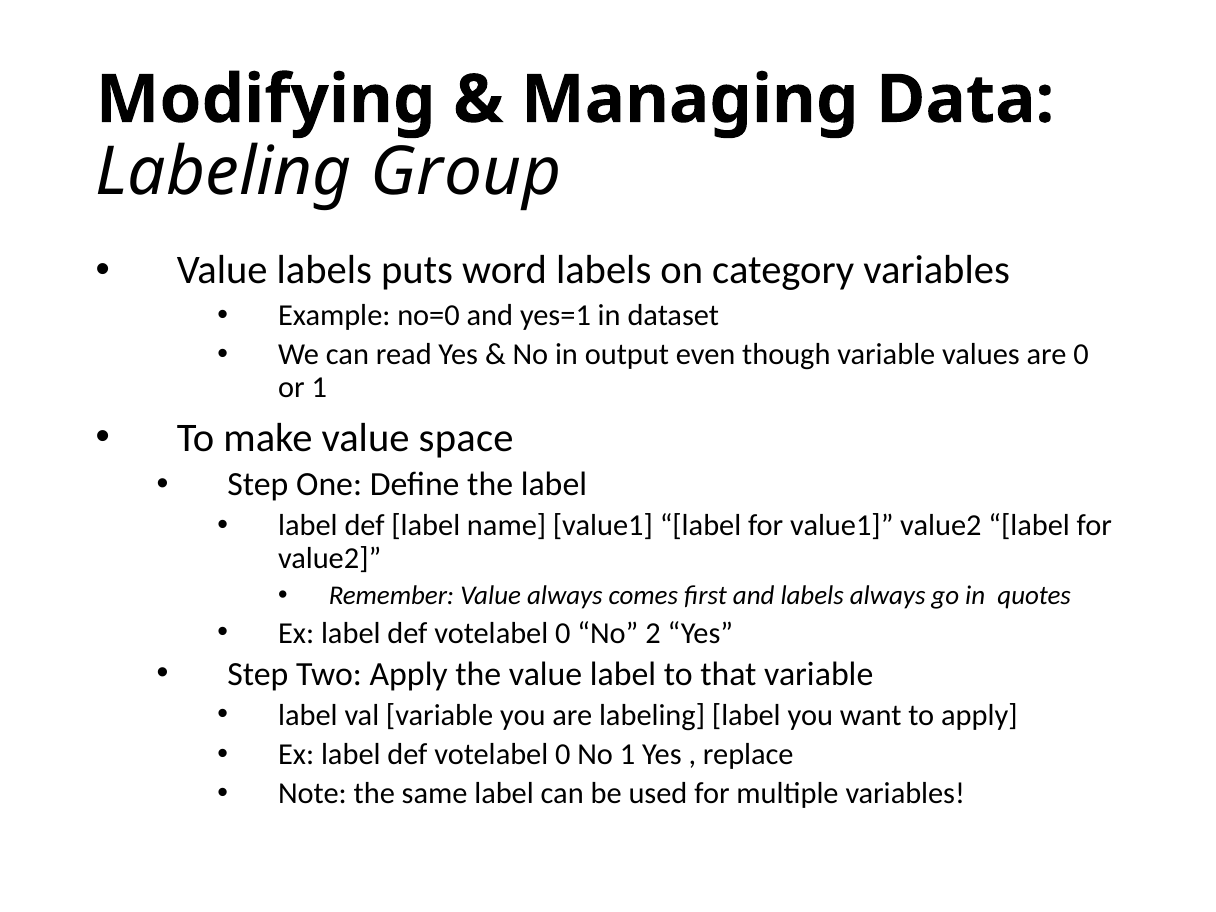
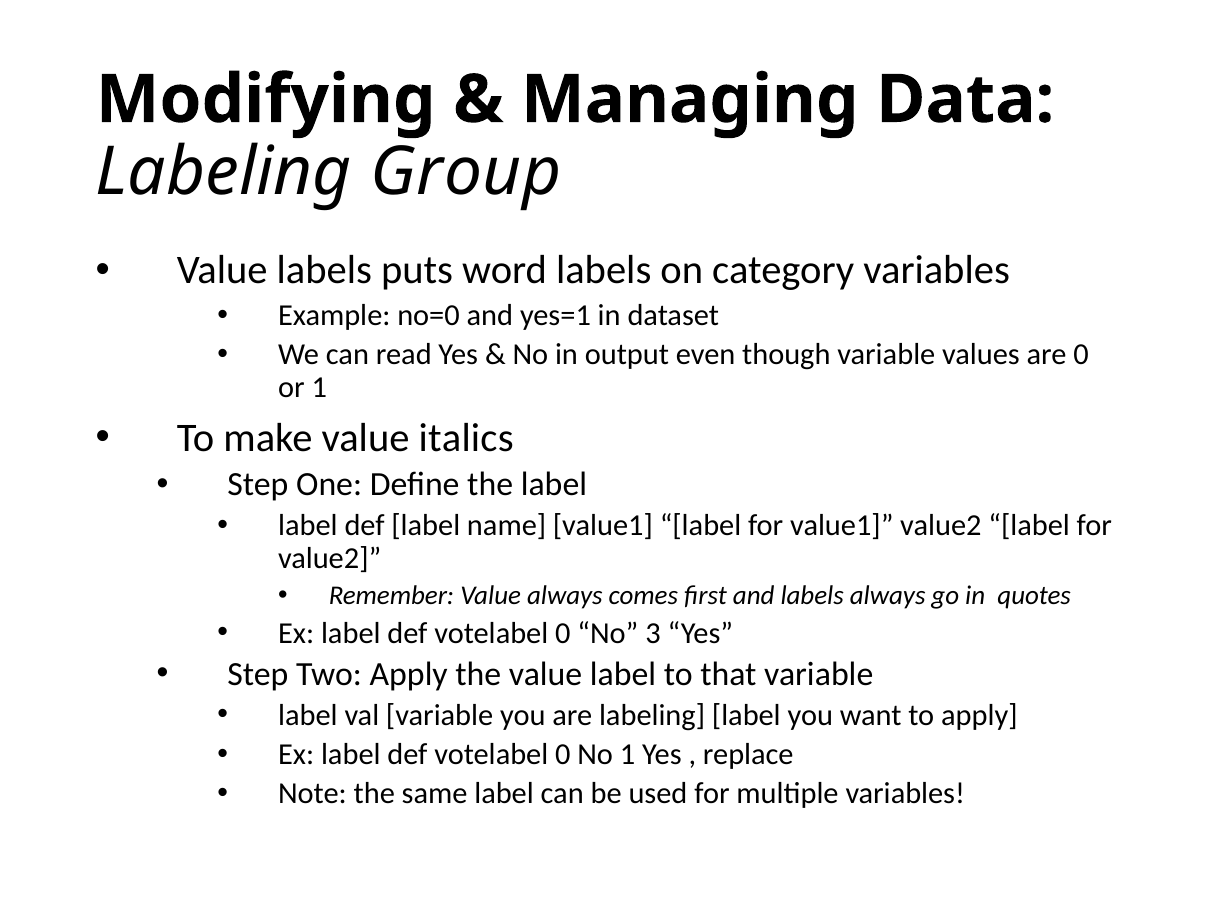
space: space -> italics
2: 2 -> 3
